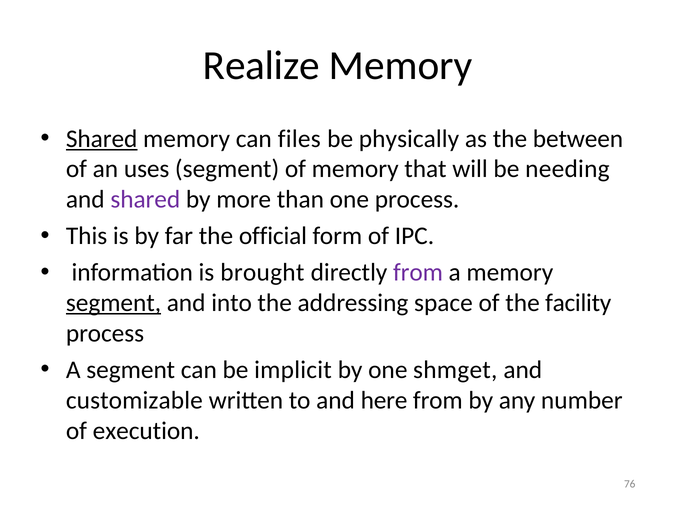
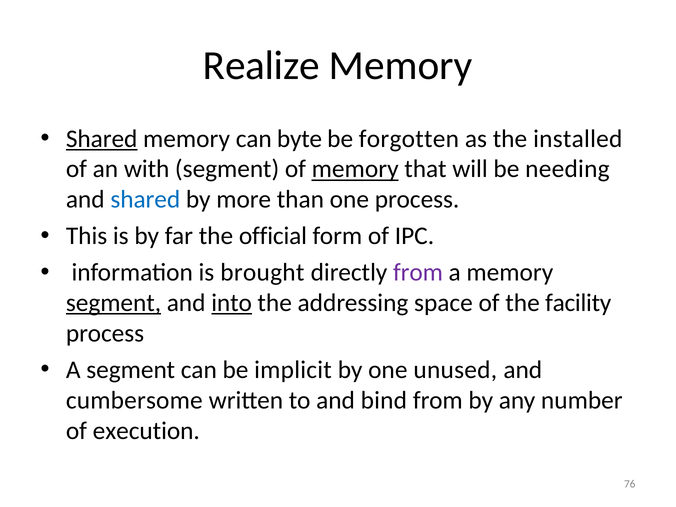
files: files -> byte
physically: physically -> forgotten
between: between -> installed
uses: uses -> with
memory at (355, 169) underline: none -> present
shared at (145, 200) colour: purple -> blue
into underline: none -> present
shmget: shmget -> unused
customizable: customizable -> cumbersome
here: here -> bind
